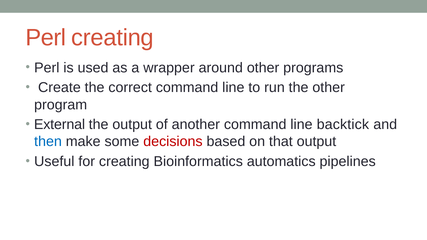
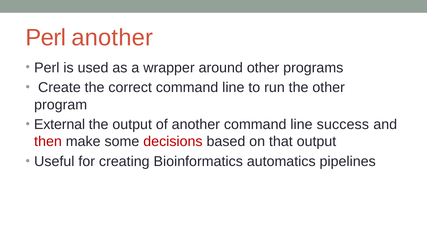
Perl creating: creating -> another
backtick: backtick -> success
then colour: blue -> red
